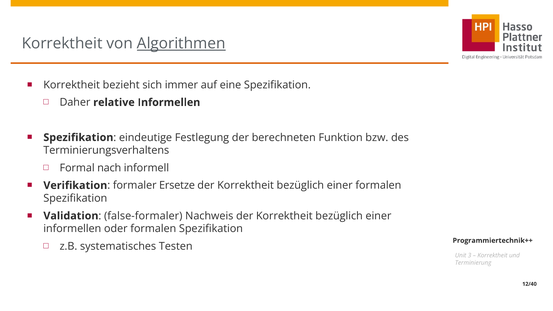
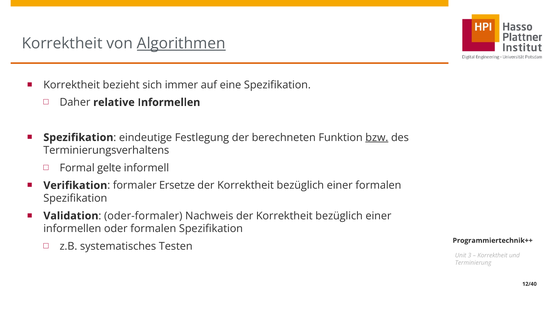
bzw underline: none -> present
nach: nach -> gelte
false-formaler: false-formaler -> oder-formaler
